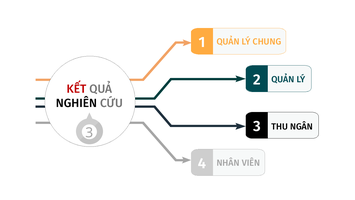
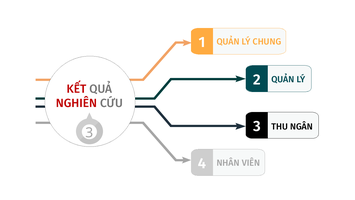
NGHIÊN colour: black -> red
